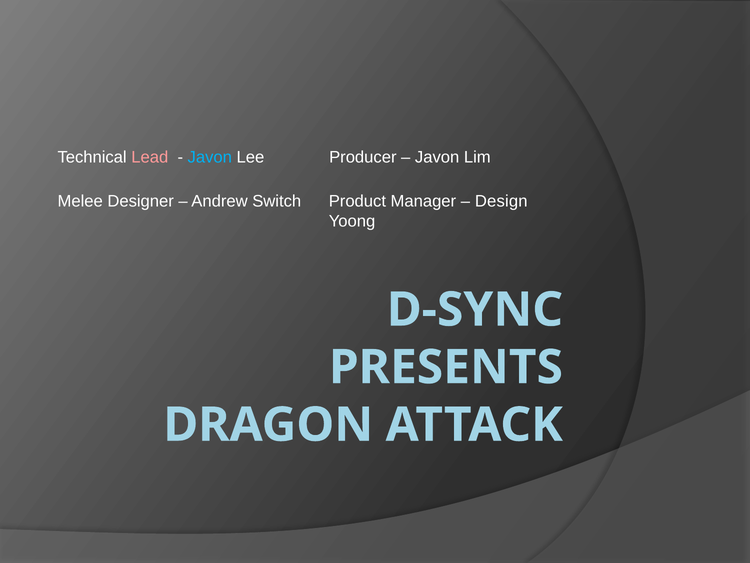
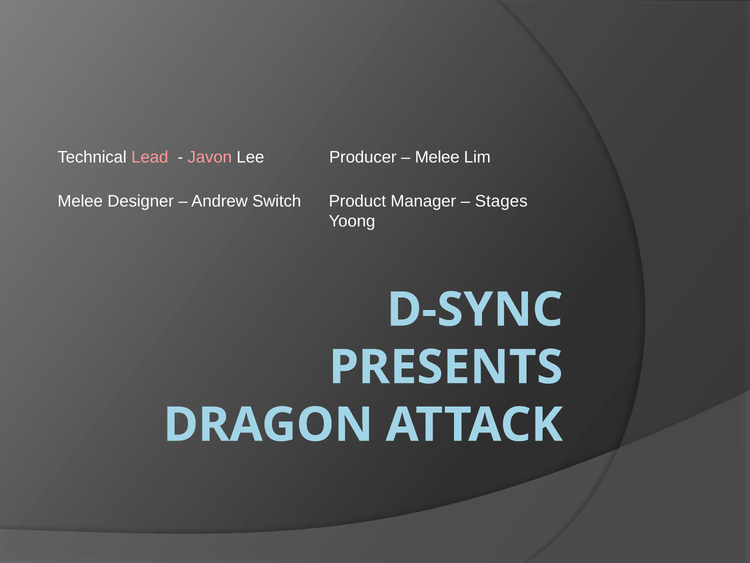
Javon at (210, 157) colour: light blue -> pink
Javon at (437, 157): Javon -> Melee
Design: Design -> Stages
